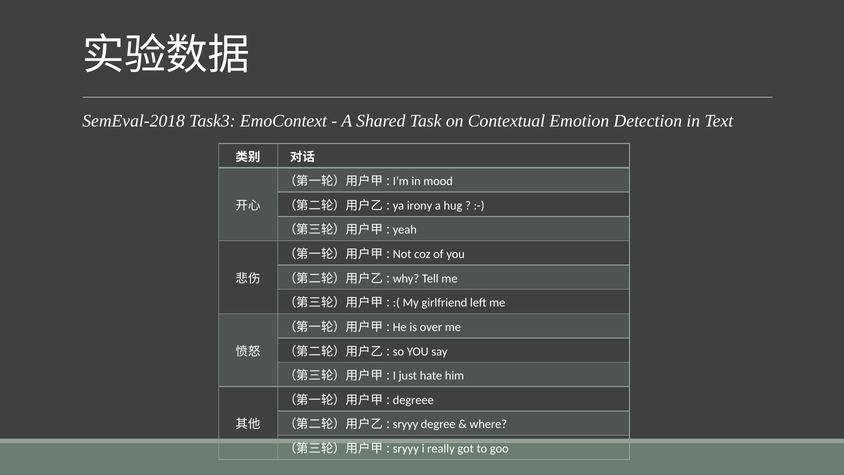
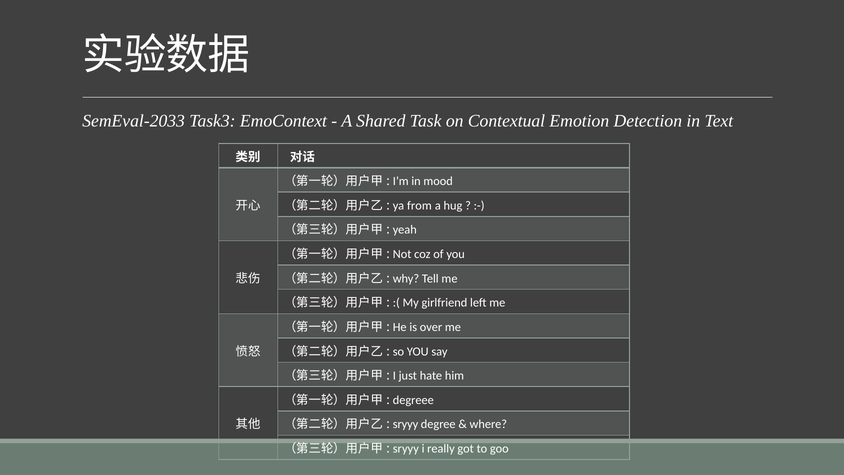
SemEval-2018: SemEval-2018 -> SemEval-2033
irony: irony -> from
